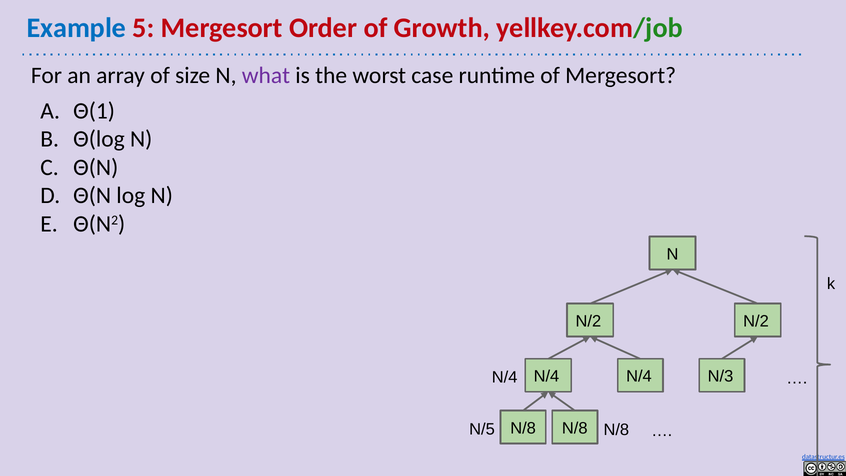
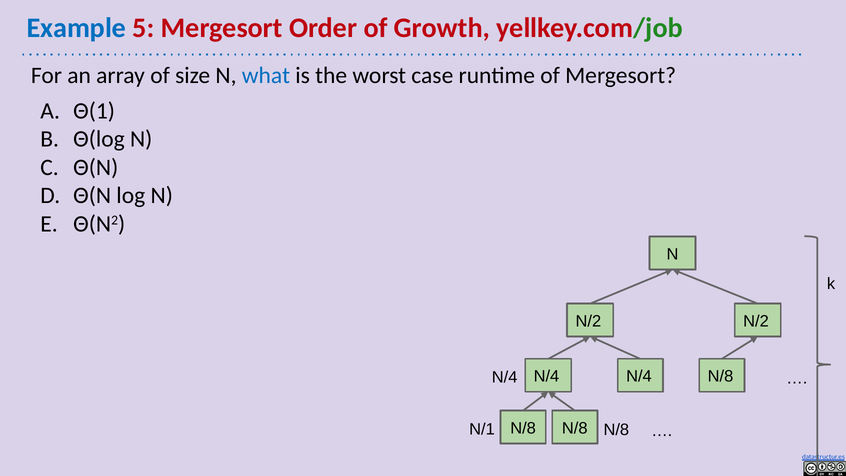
what colour: purple -> blue
N/4 N/3: N/3 -> N/8
N/5: N/5 -> N/1
